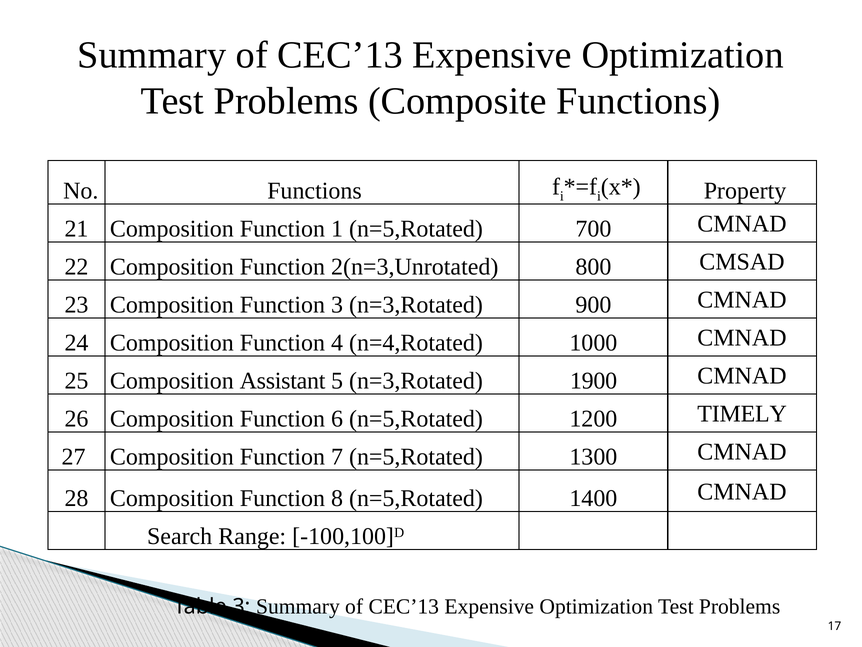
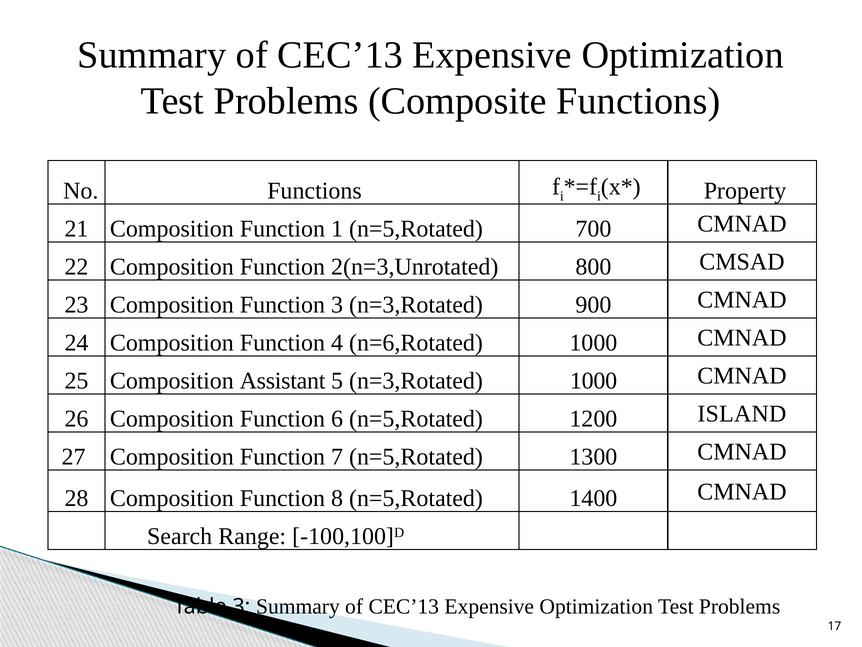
n=4,Rotated: n=4,Rotated -> n=6,Rotated
n=3,Rotated 1900: 1900 -> 1000
TIMELY: TIMELY -> ISLAND
